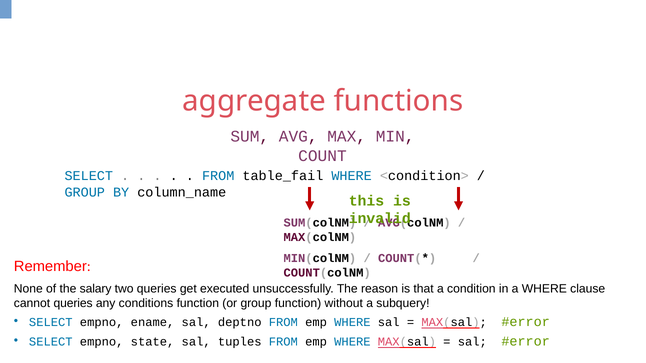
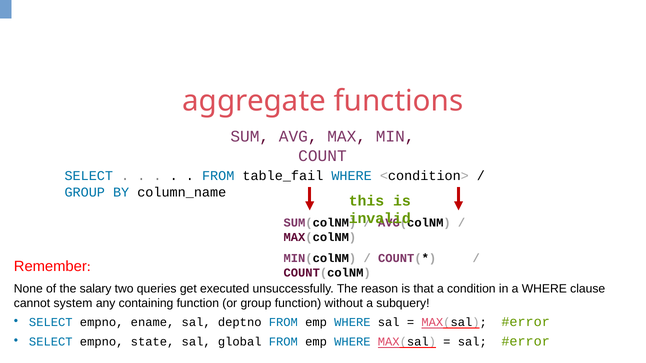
cannot queries: queries -> system
conditions: conditions -> containing
tuples: tuples -> global
